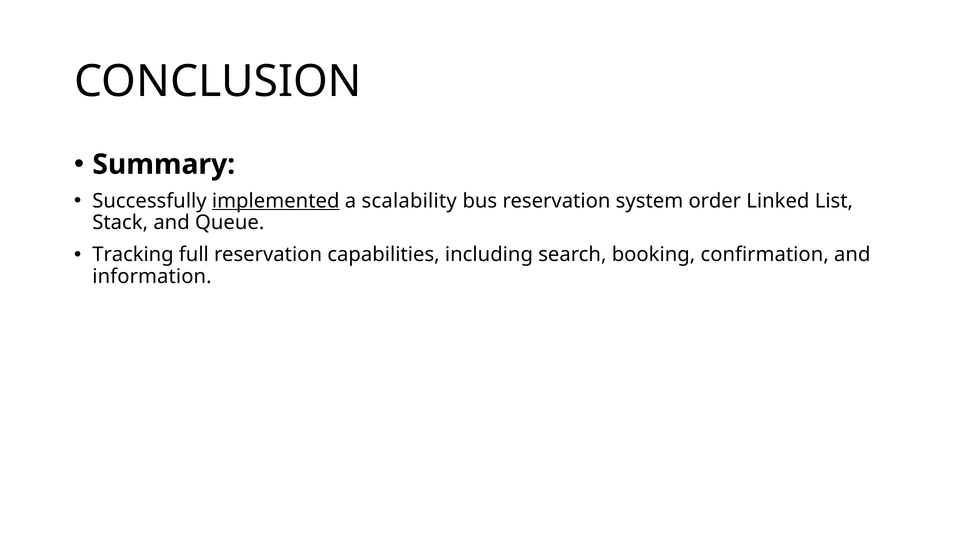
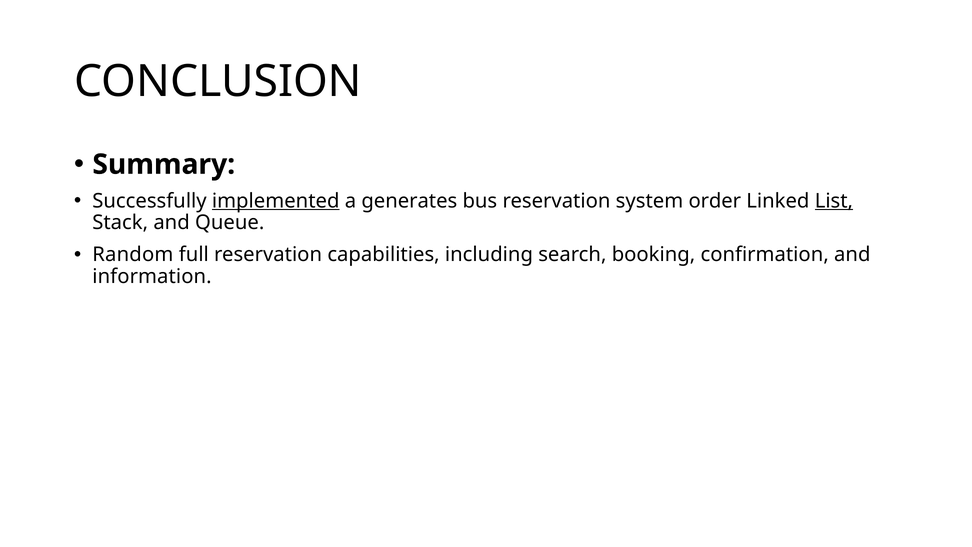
scalability: scalability -> generates
List underline: none -> present
Tracking: Tracking -> Random
